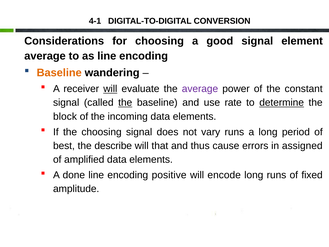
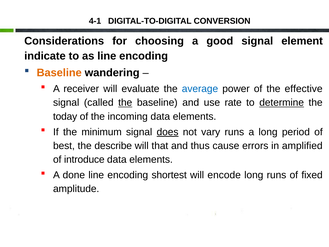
average at (45, 56): average -> indicate
will at (110, 89) underline: present -> none
average at (200, 89) colour: purple -> blue
constant: constant -> effective
block: block -> today
the choosing: choosing -> minimum
does underline: none -> present
assigned: assigned -> amplified
amplified: amplified -> introduce
positive: positive -> shortest
